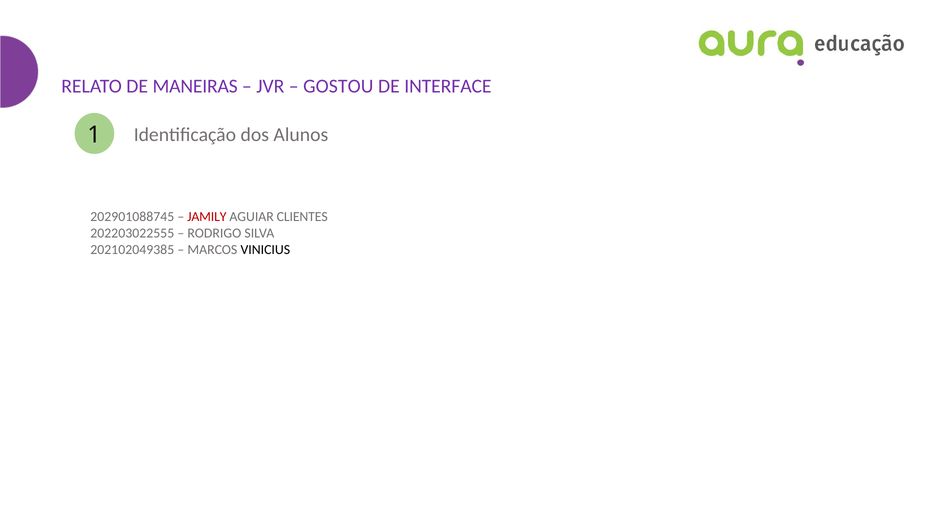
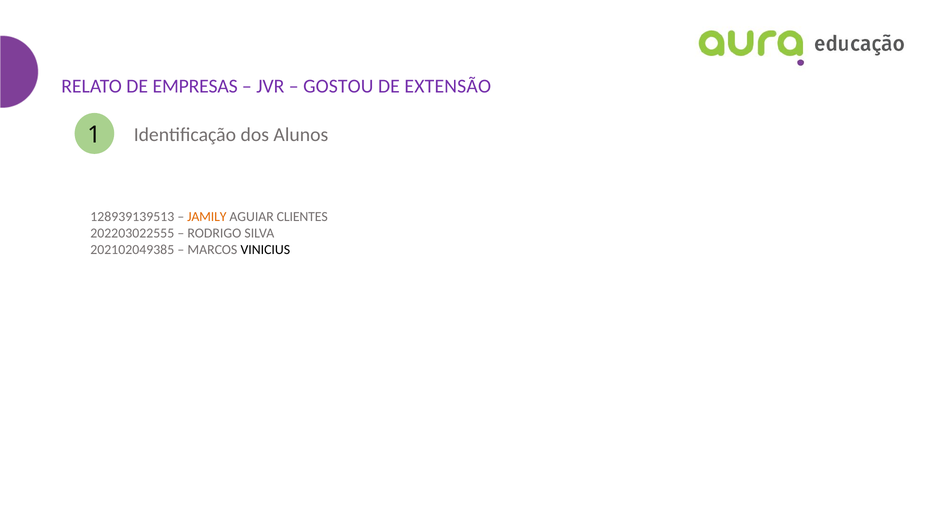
MANEIRAS: MANEIRAS -> EMPRESAS
INTERFACE: INTERFACE -> EXTENSÃO
202901088745: 202901088745 -> 128939139513
JAMILY colour: red -> orange
